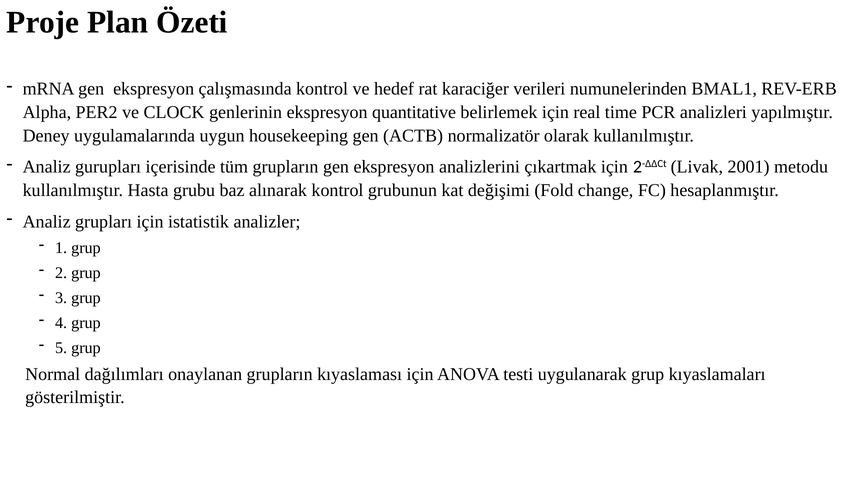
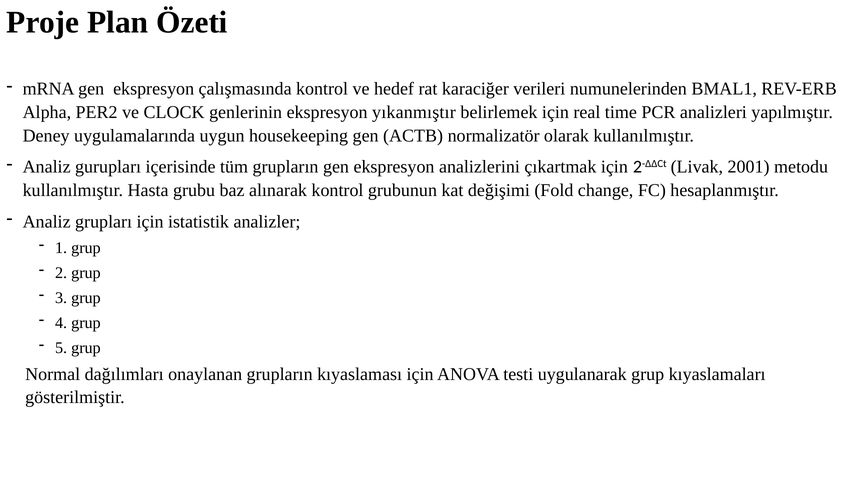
quantitative: quantitative -> yıkanmıştır
